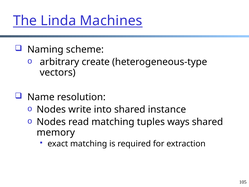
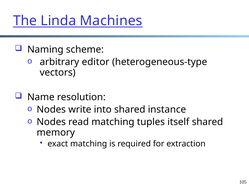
create: create -> editor
ways: ways -> itself
